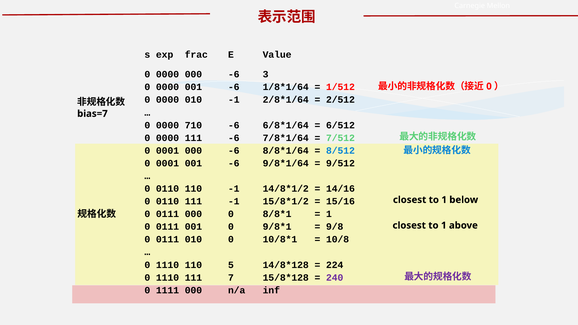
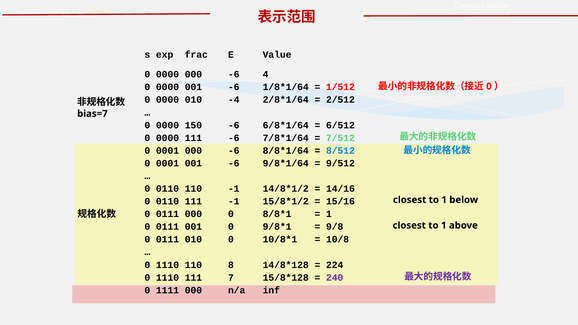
3: 3 -> 4
010 -1: -1 -> -4
710: 710 -> 150
5: 5 -> 8
